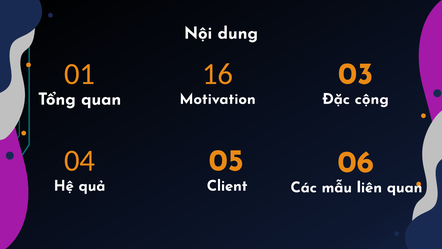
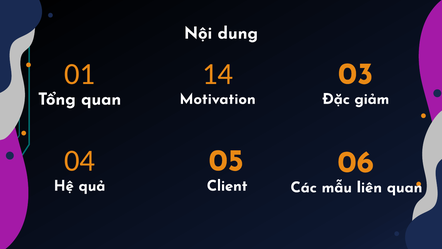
16: 16 -> 14
cộng: cộng -> giảm
